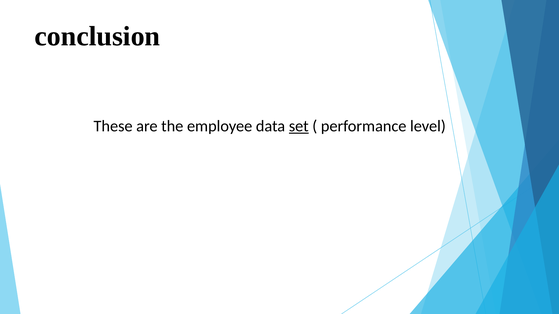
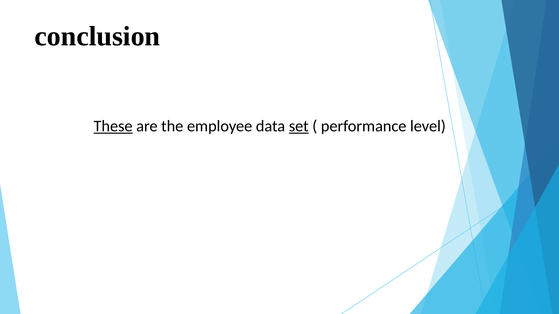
These underline: none -> present
